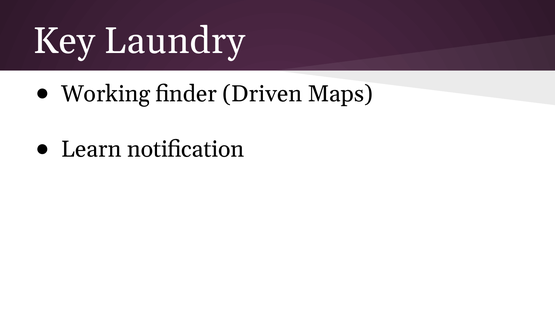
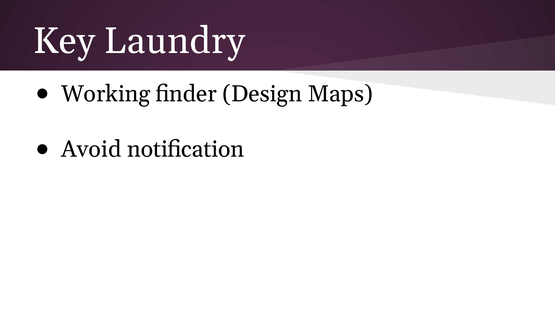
Driven: Driven -> Design
Learn: Learn -> Avoid
